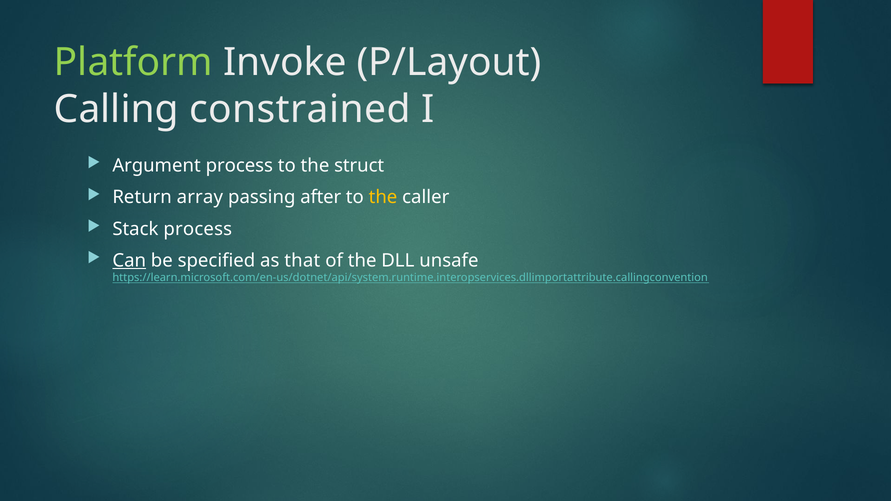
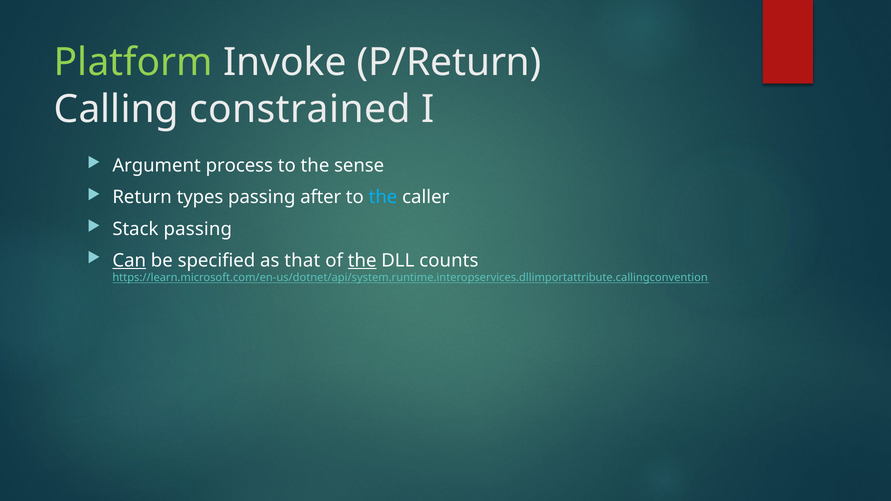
P/Layout: P/Layout -> P/Return
struct: struct -> sense
array: array -> types
the at (383, 197) colour: yellow -> light blue
Stack process: process -> passing
the at (362, 261) underline: none -> present
unsafe: unsafe -> counts
